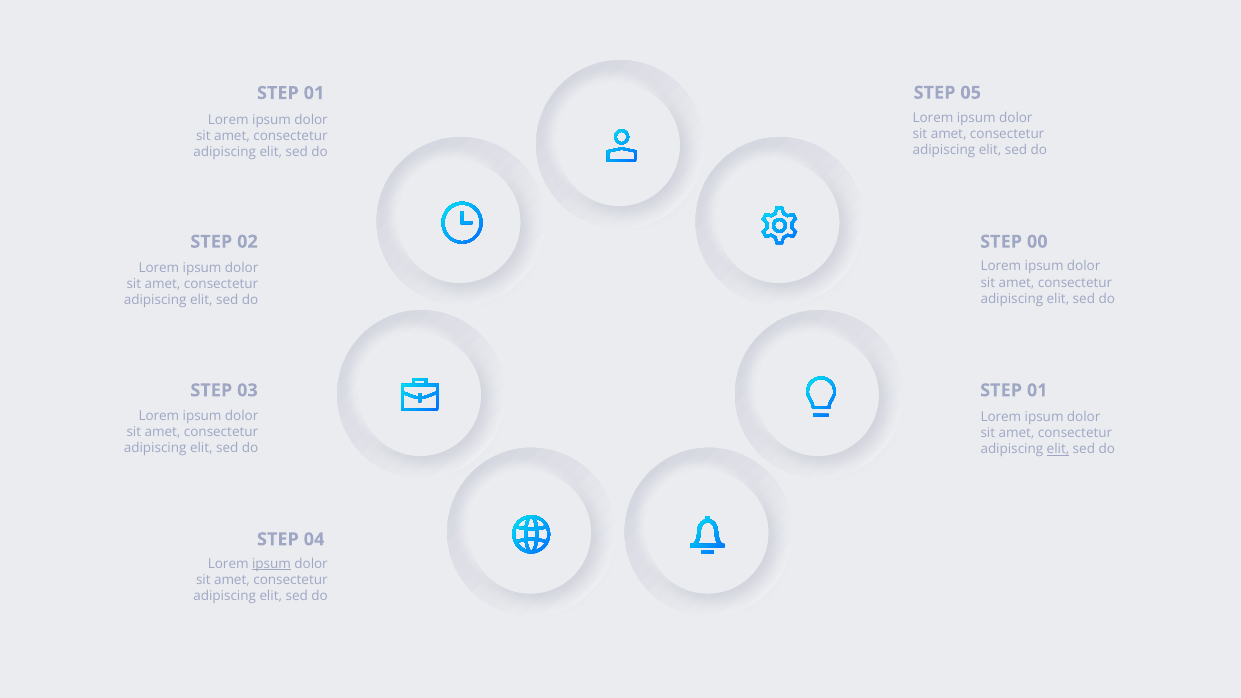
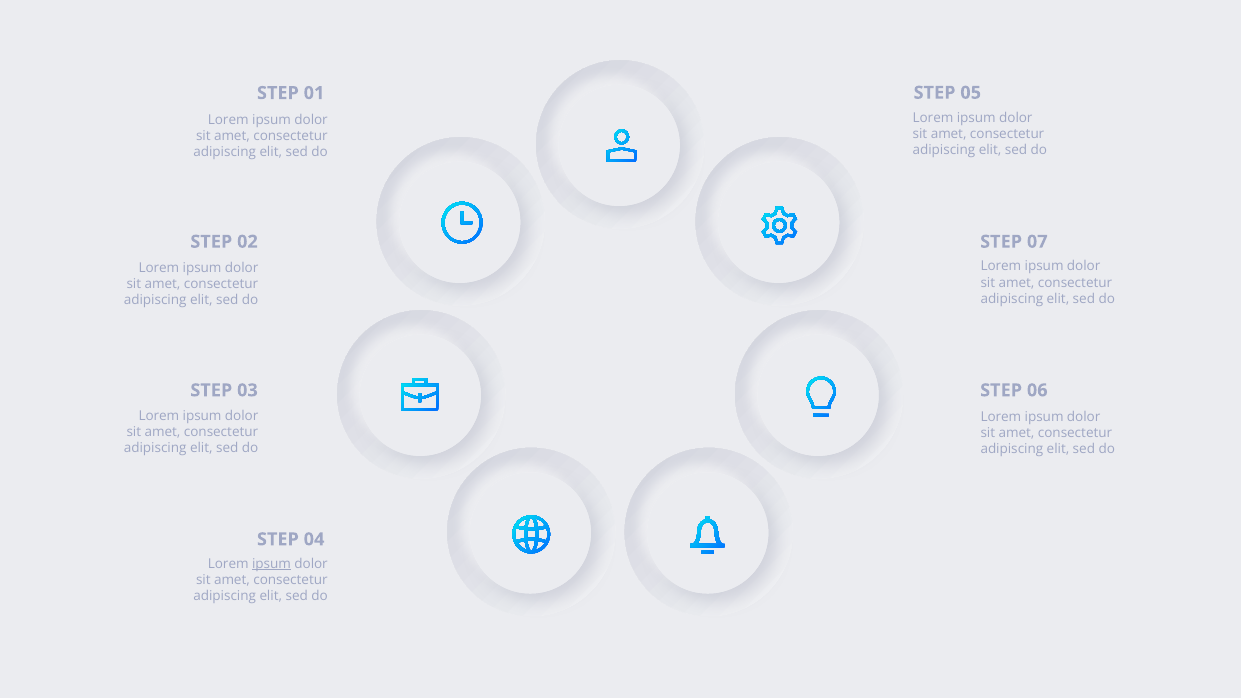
00: 00 -> 07
01 at (1037, 390): 01 -> 06
elit at (1058, 449) underline: present -> none
